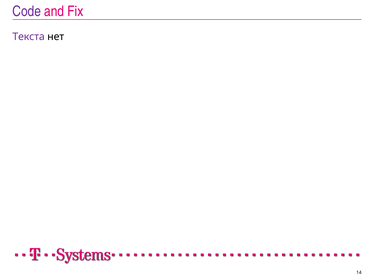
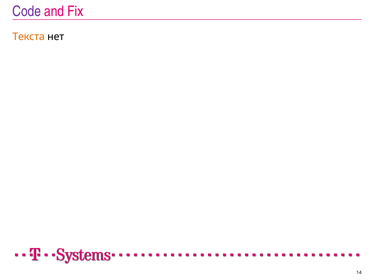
Текста colour: purple -> orange
